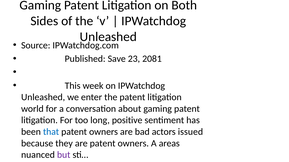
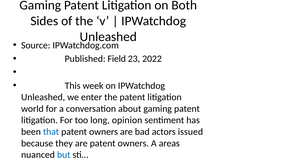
Save: Save -> Field
2081: 2081 -> 2022
positive: positive -> opinion
but colour: purple -> blue
